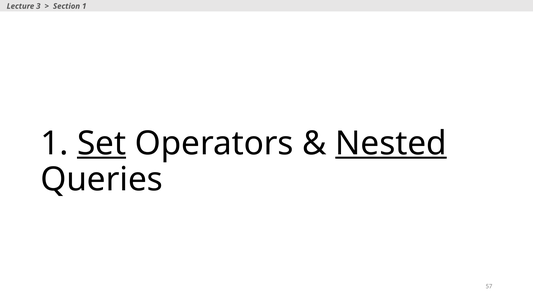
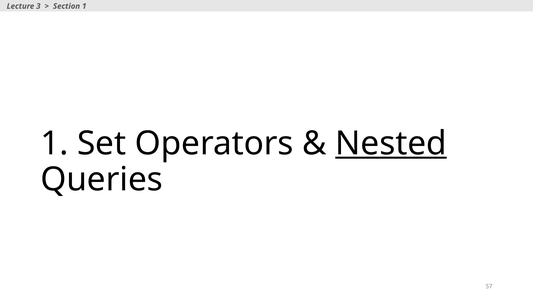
Set underline: present -> none
